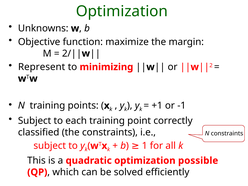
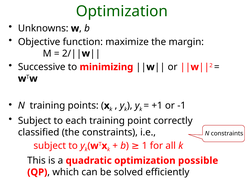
Represent: Represent -> Successive
